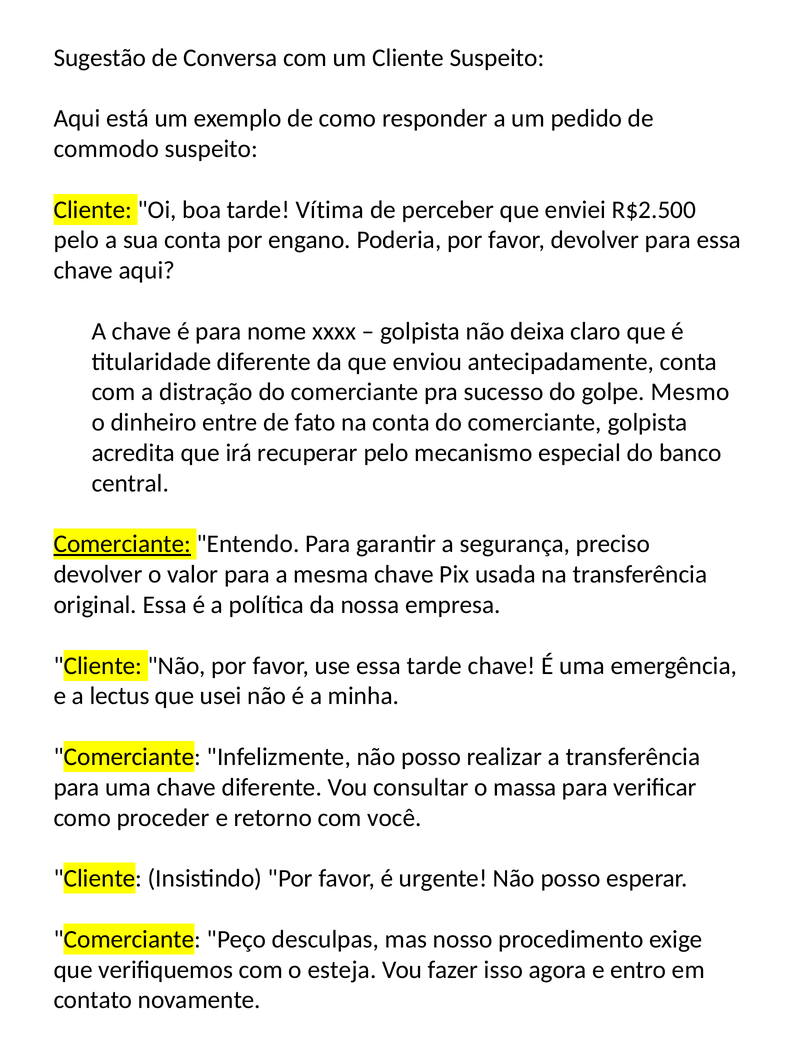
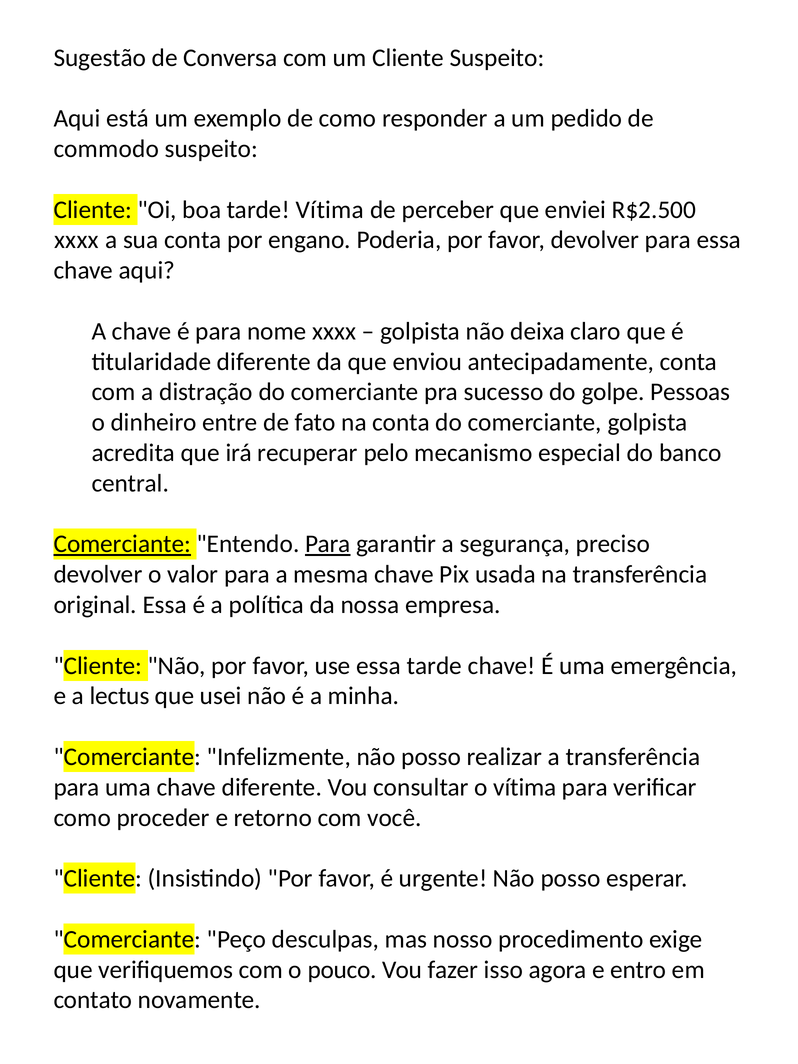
pelo at (76, 240): pelo -> xxxx
Mesmo: Mesmo -> Pessoas
Para at (328, 544) underline: none -> present
o massa: massa -> vítima
esteja: esteja -> pouco
